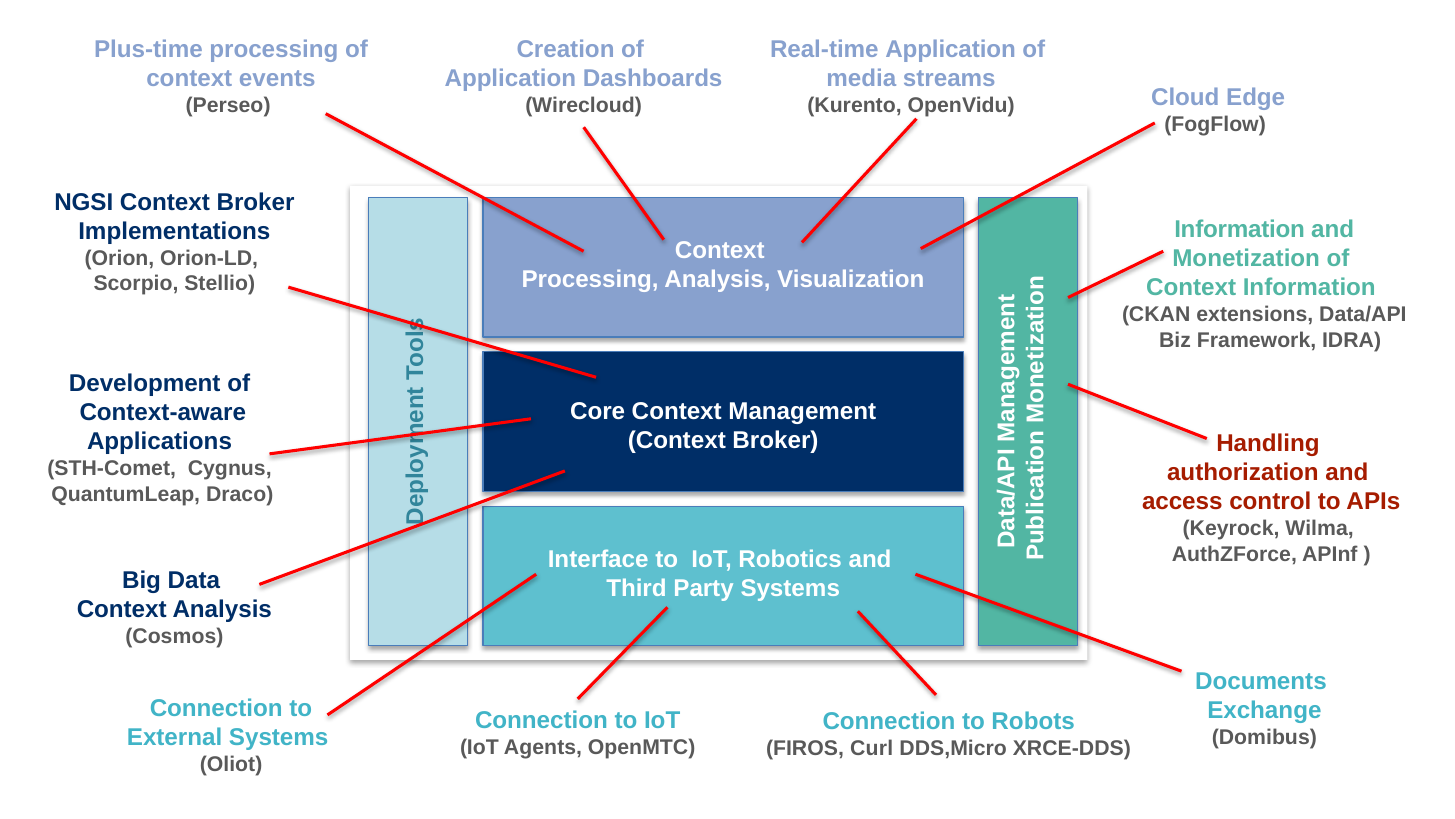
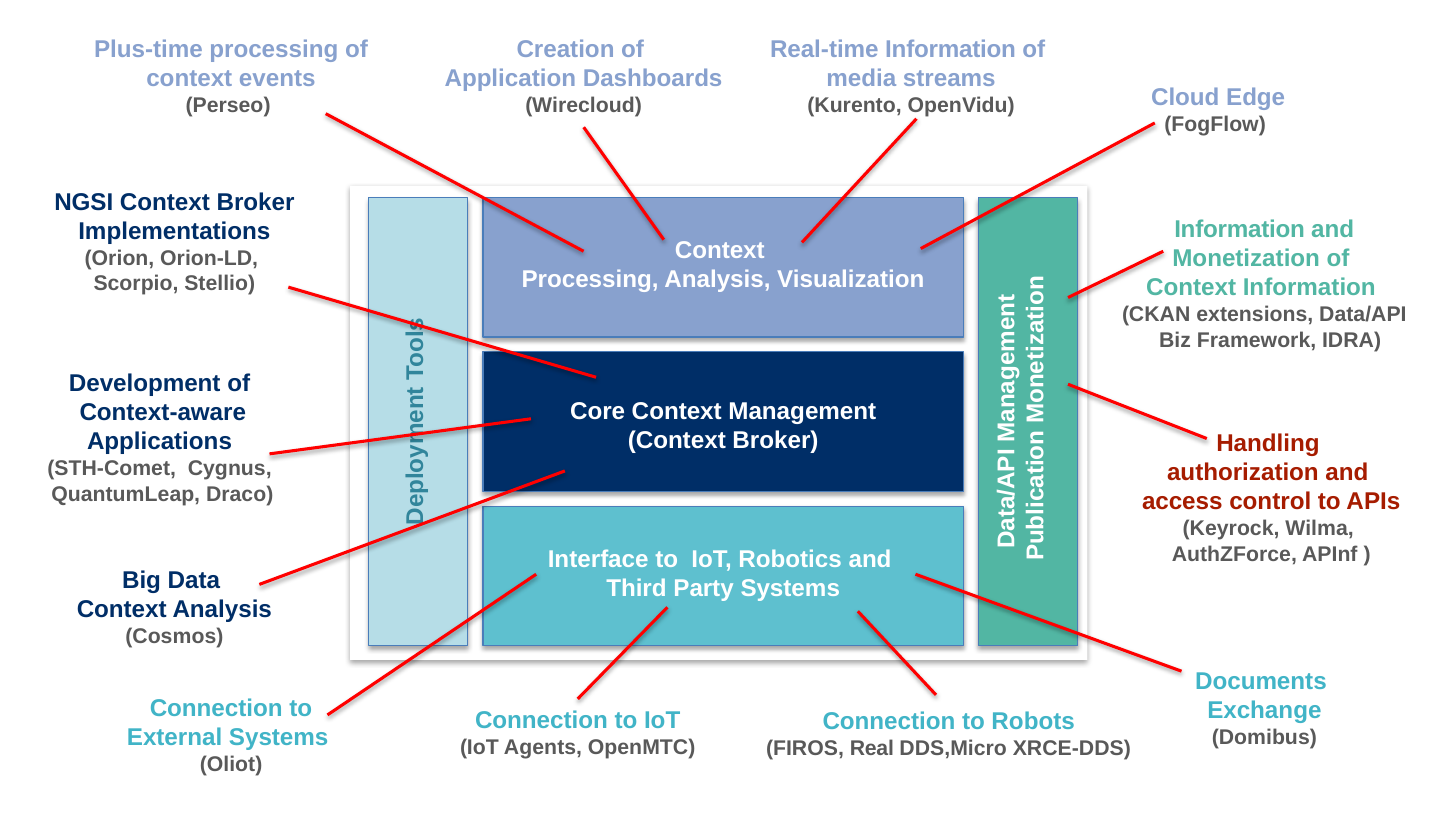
Real-time Application: Application -> Information
Curl: Curl -> Real
